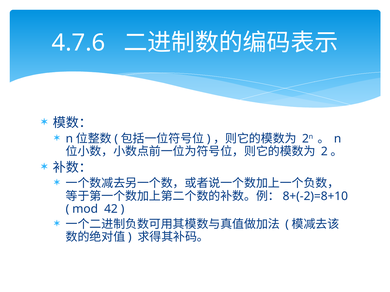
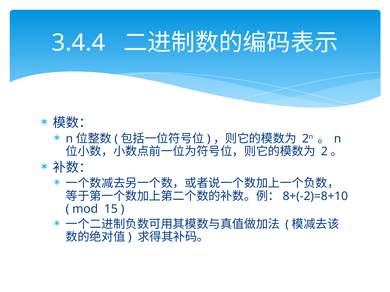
4.7.6: 4.7.6 -> 3.4.4
42: 42 -> 15
